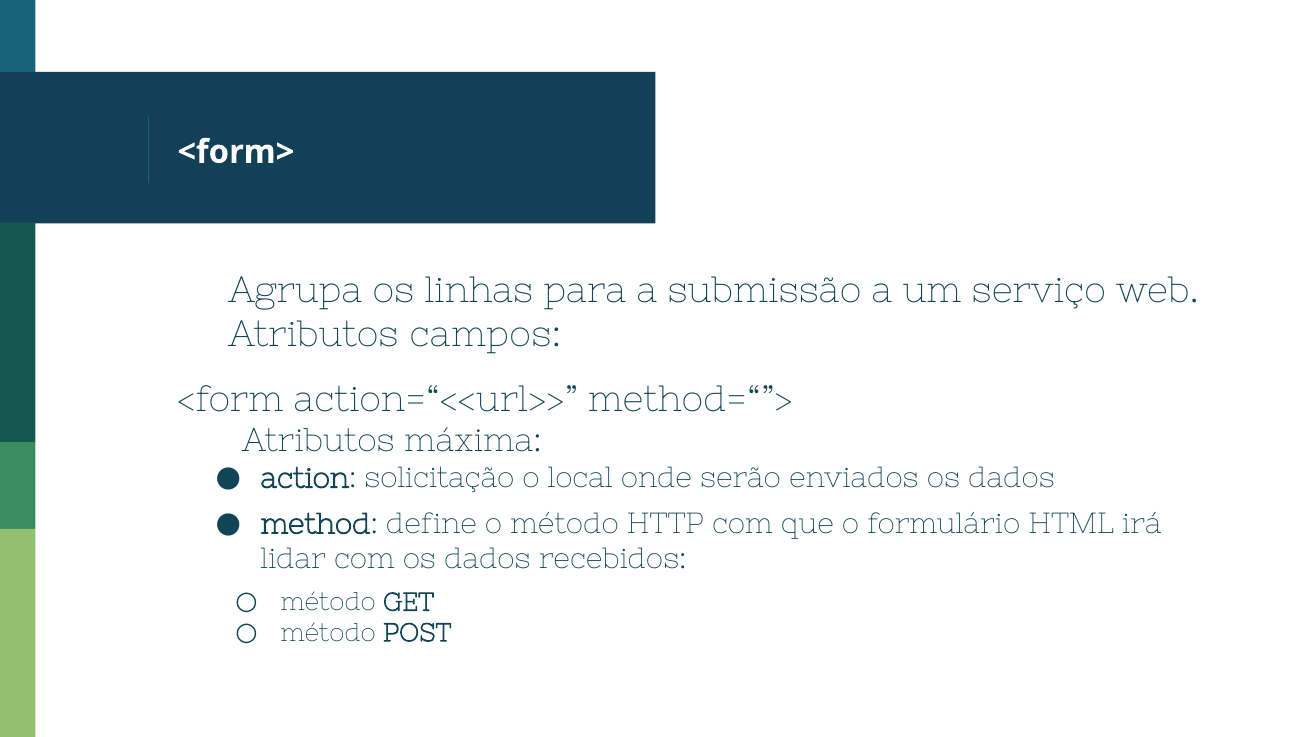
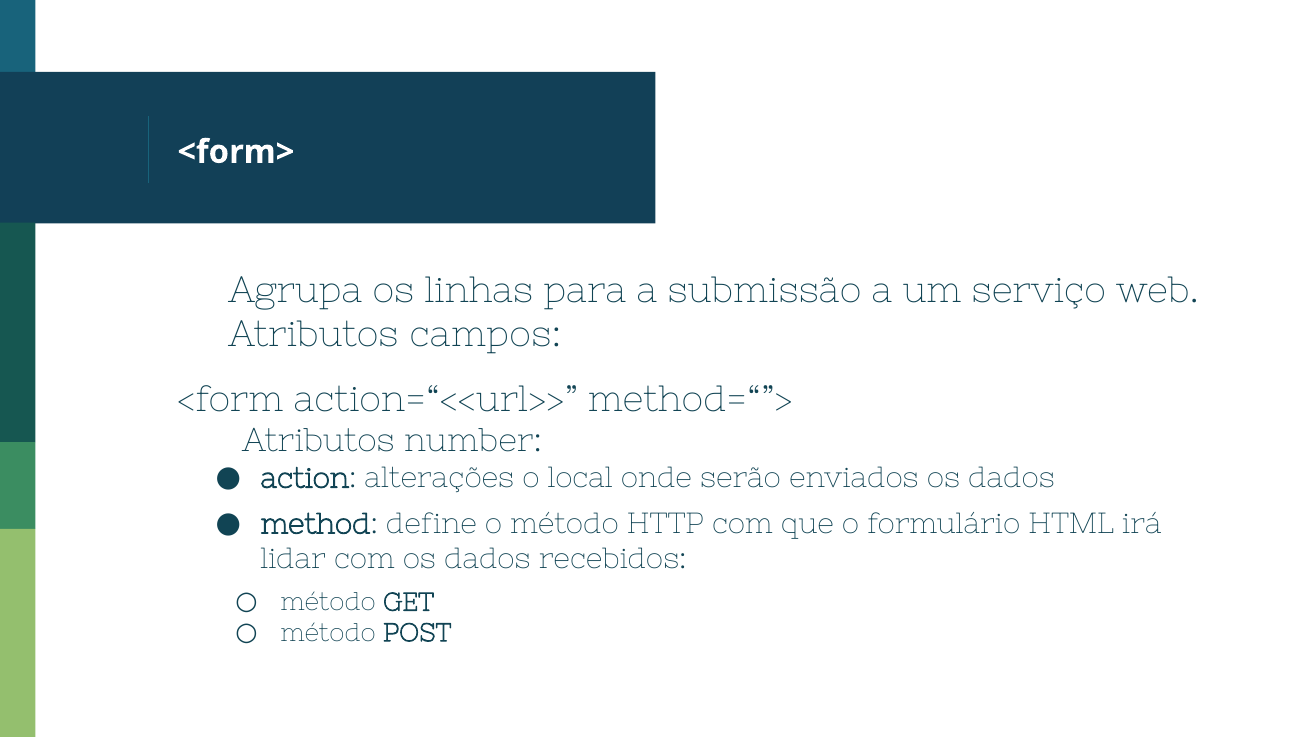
máxima: máxima -> number
solicitação: solicitação -> alterações
